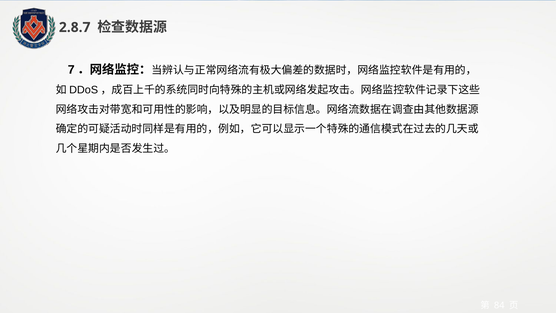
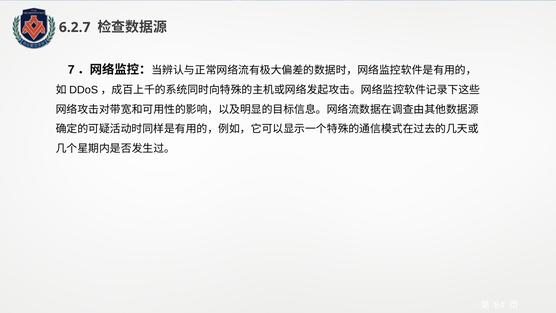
2.8.7: 2.8.7 -> 6.2.7
